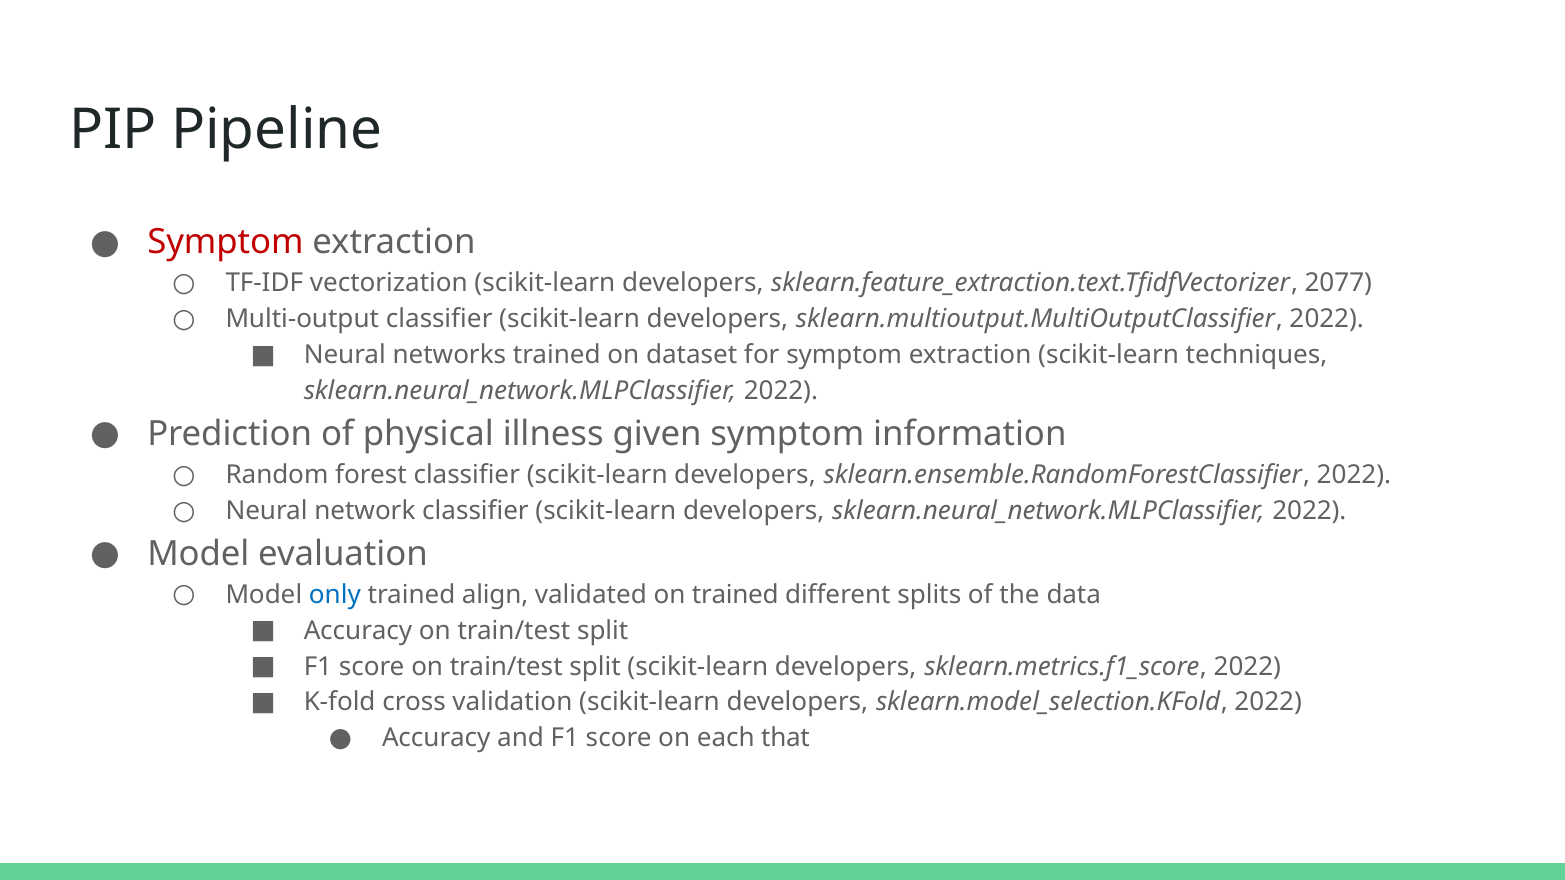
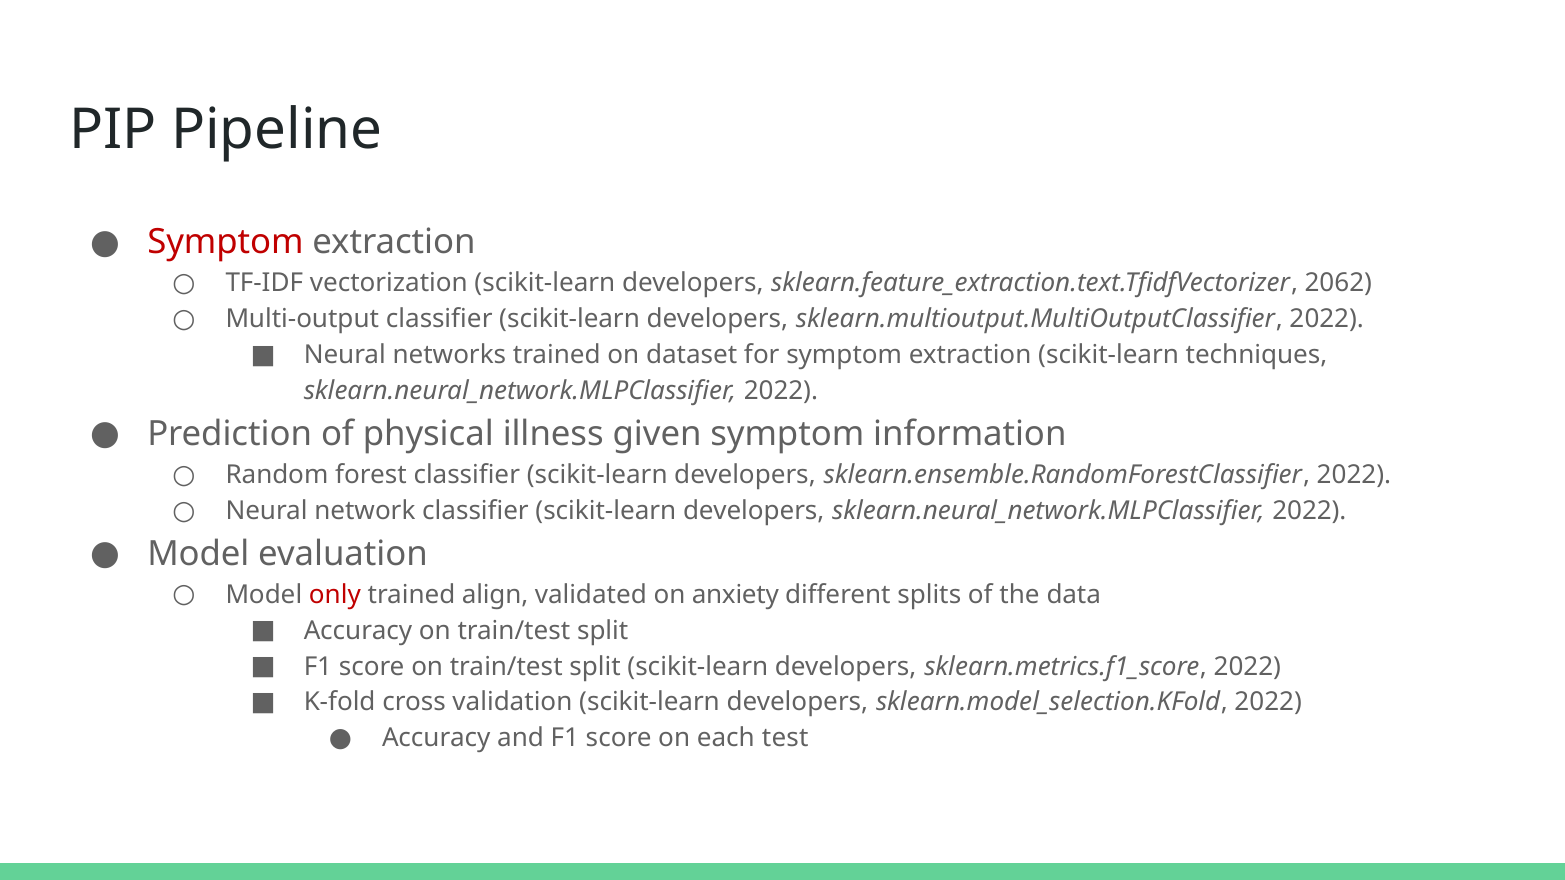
2077: 2077 -> 2062
only colour: blue -> red
on trained: trained -> anxiety
that: that -> test
